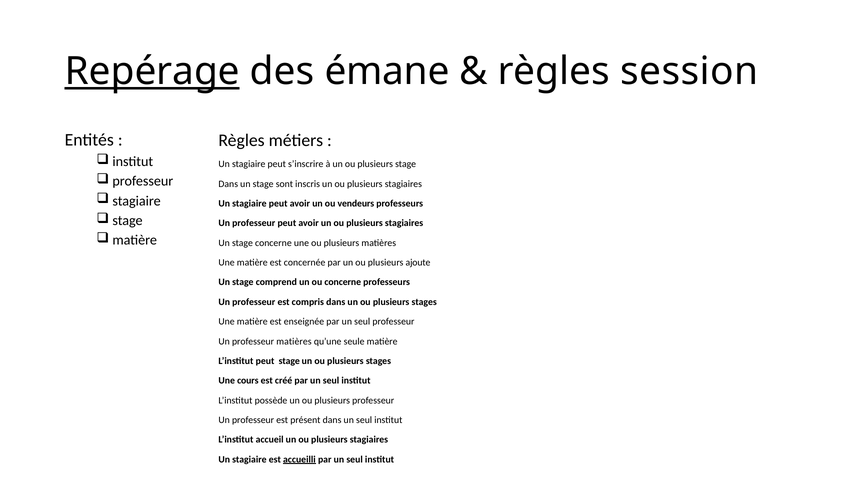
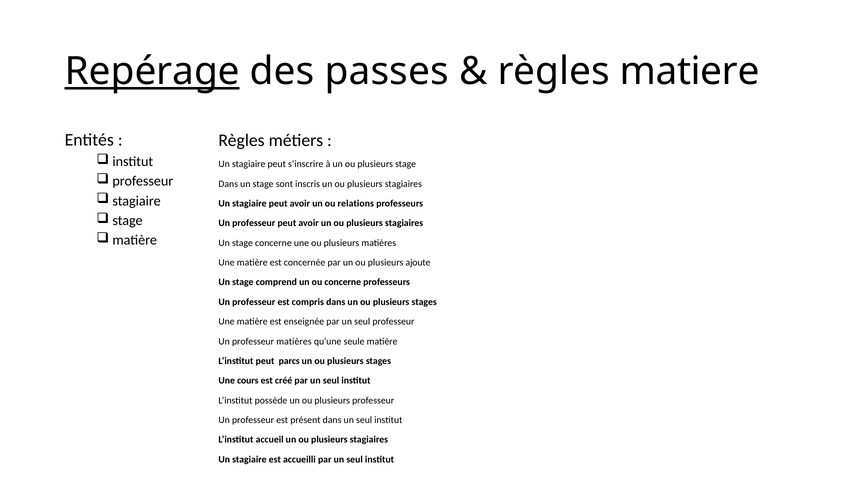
émane: émane -> passes
session: session -> matiere
vendeurs: vendeurs -> relations
peut stage: stage -> parcs
accueilli underline: present -> none
